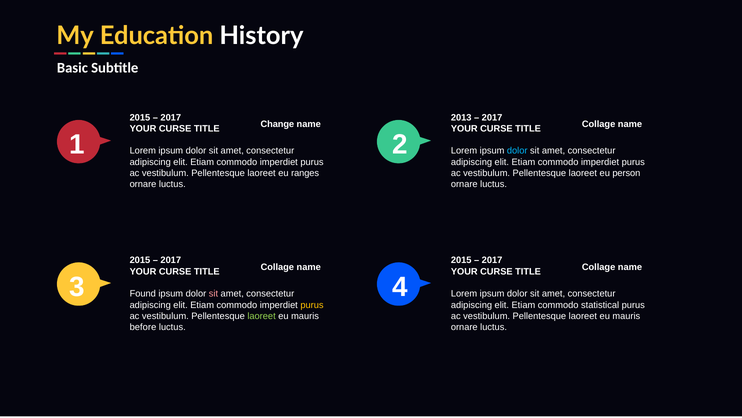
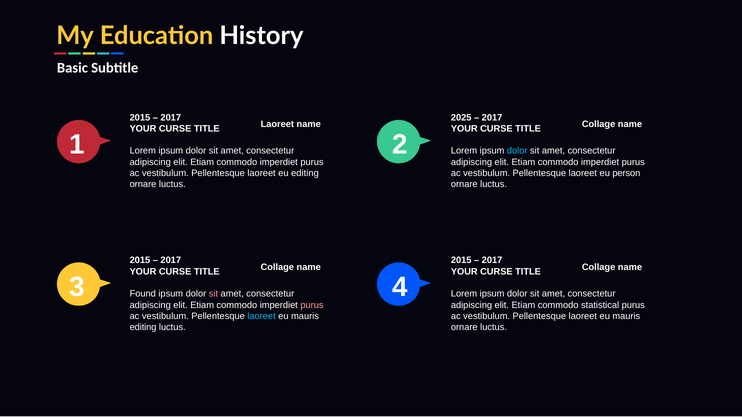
2013: 2013 -> 2025
Change at (277, 124): Change -> Laoreet
eu ranges: ranges -> editing
purus at (312, 305) colour: yellow -> pink
laoreet at (262, 316) colour: light green -> light blue
before at (143, 327): before -> editing
